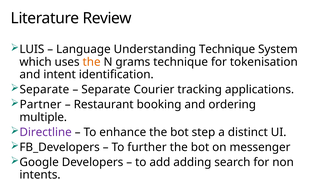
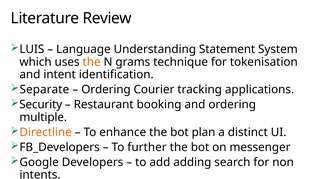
Understanding Technique: Technique -> Statement
Separate at (106, 89): Separate -> Ordering
Partner: Partner -> Security
Directline colour: purple -> orange
step: step -> plan
